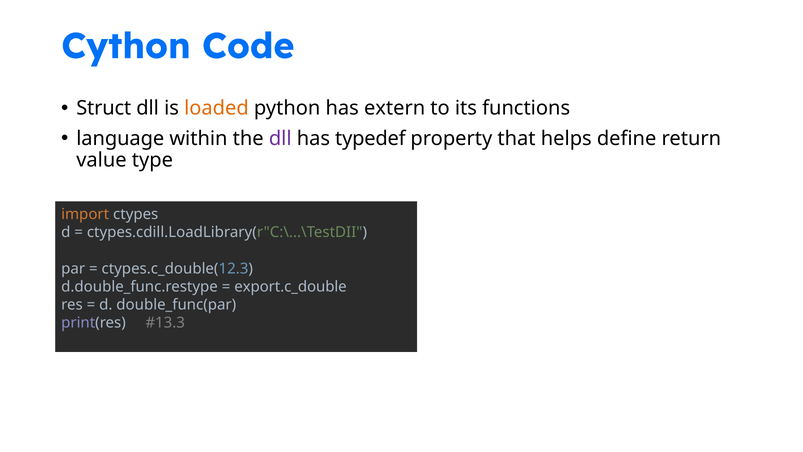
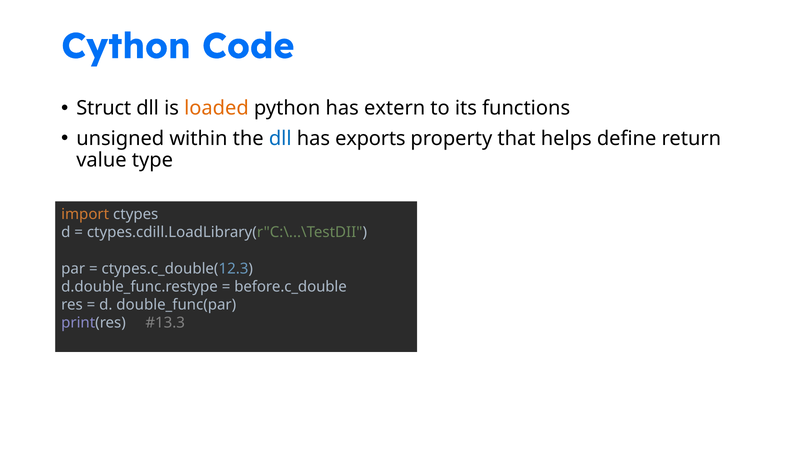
language: language -> unsigned
dll at (280, 138) colour: purple -> blue
typedef: typedef -> exports
export.c_double: export.c_double -> before.c_double
